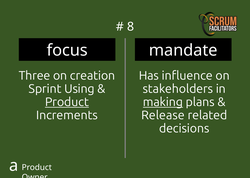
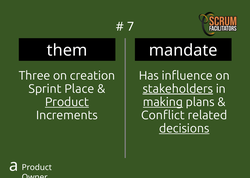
8: 8 -> 7
focus: focus -> them
Using: Using -> Place
stakeholders underline: none -> present
Release: Release -> Conflict
decisions underline: none -> present
